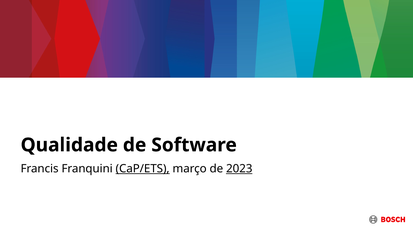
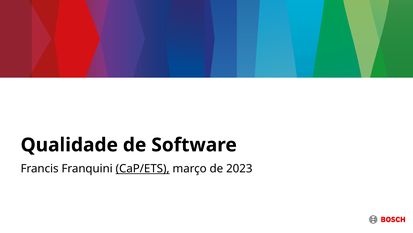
2023 underline: present -> none
